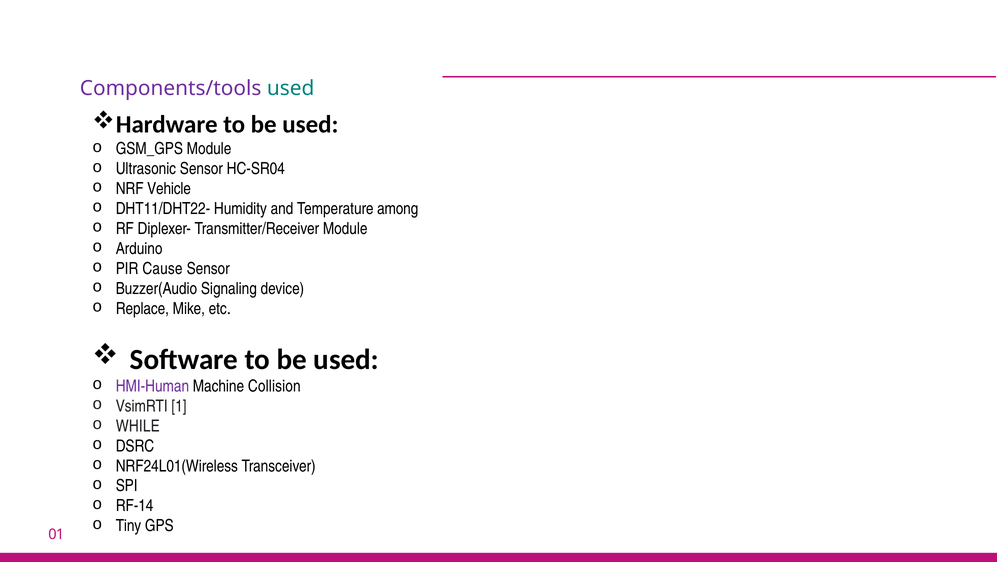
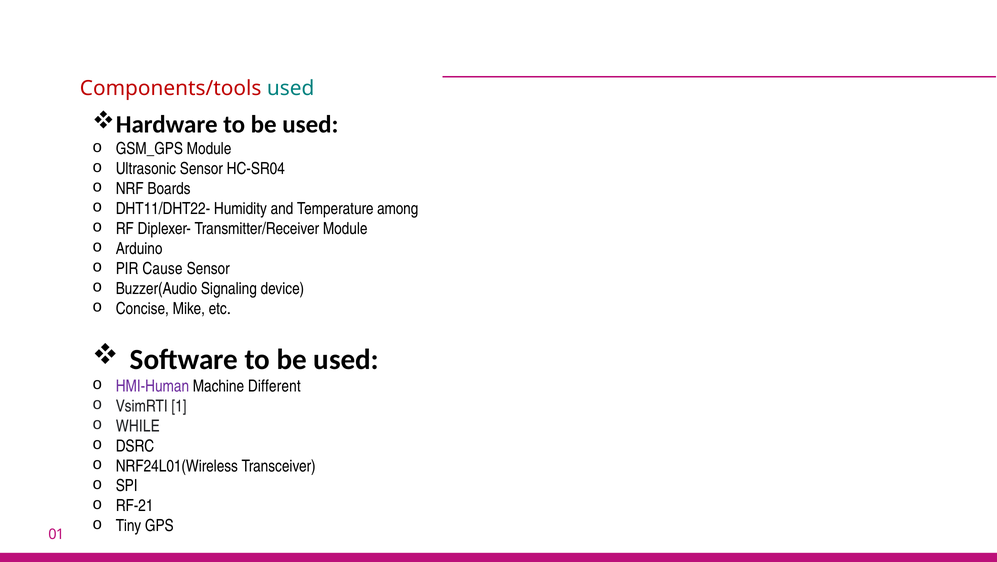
Components/tools colour: purple -> red
Vehicle: Vehicle -> Boards
Replace: Replace -> Concise
Collision: Collision -> Different
RF-14: RF-14 -> RF-21
